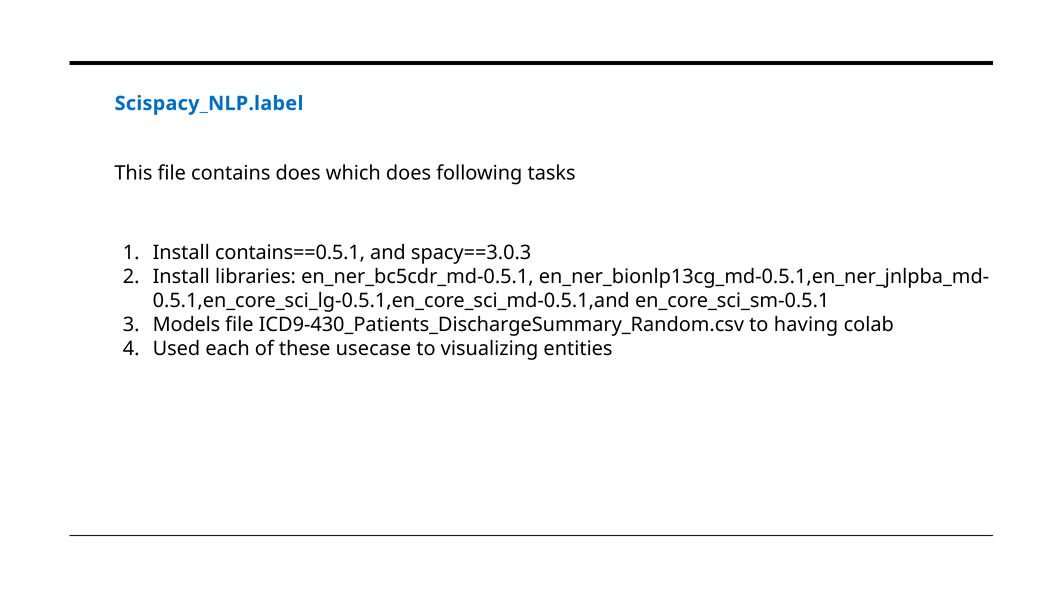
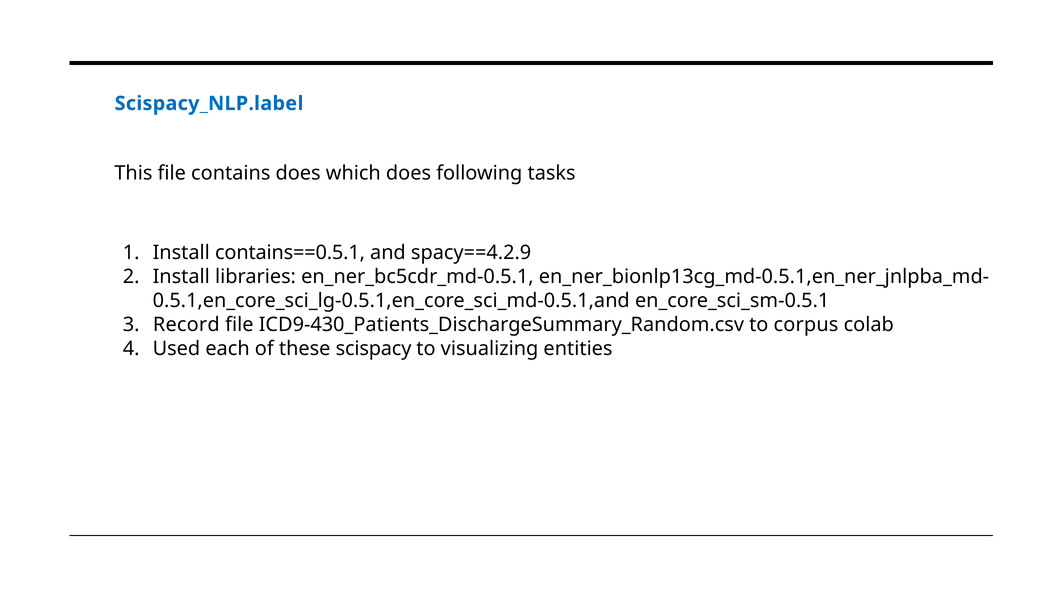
spacy==3.0.3: spacy==3.0.3 -> spacy==4.2.9
Models: Models -> Record
having: having -> corpus
usecase: usecase -> scispacy
